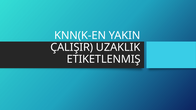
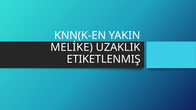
ÇALIŞIR: ÇALIŞIR -> MELİKE
